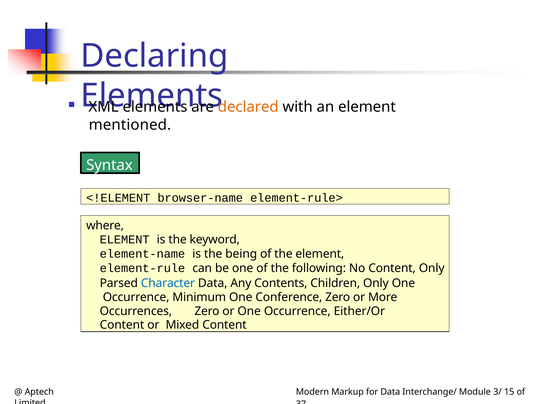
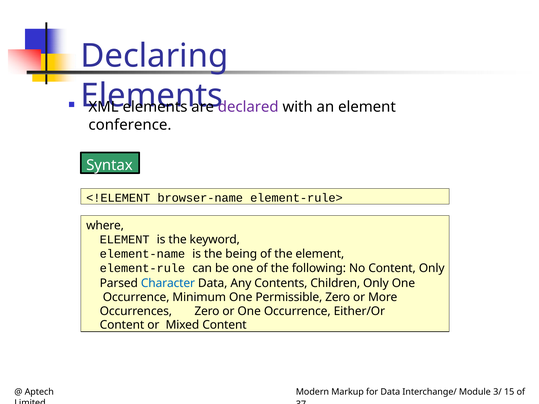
declared colour: orange -> purple
mentioned: mentioned -> conference
Conference: Conference -> Permissible
